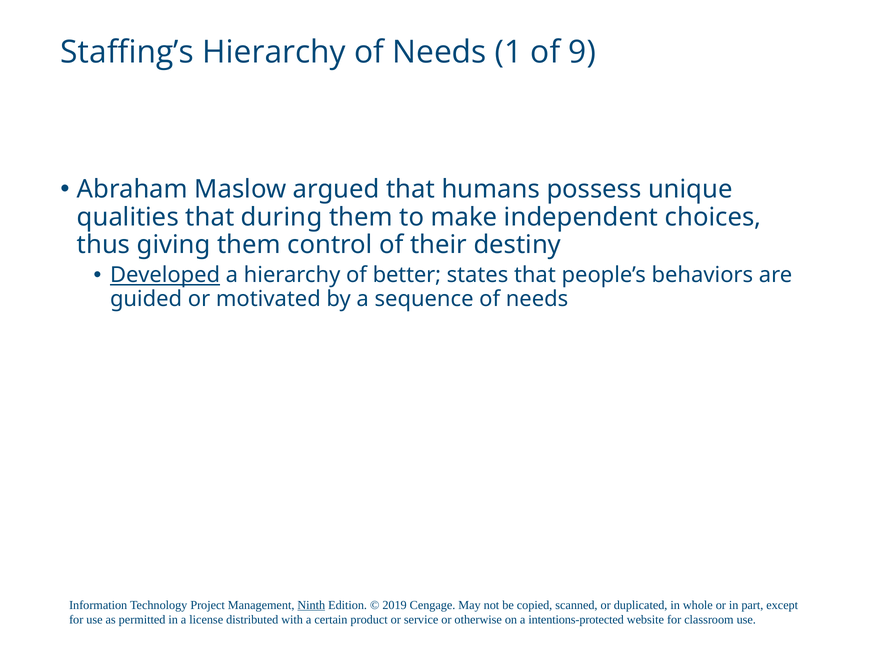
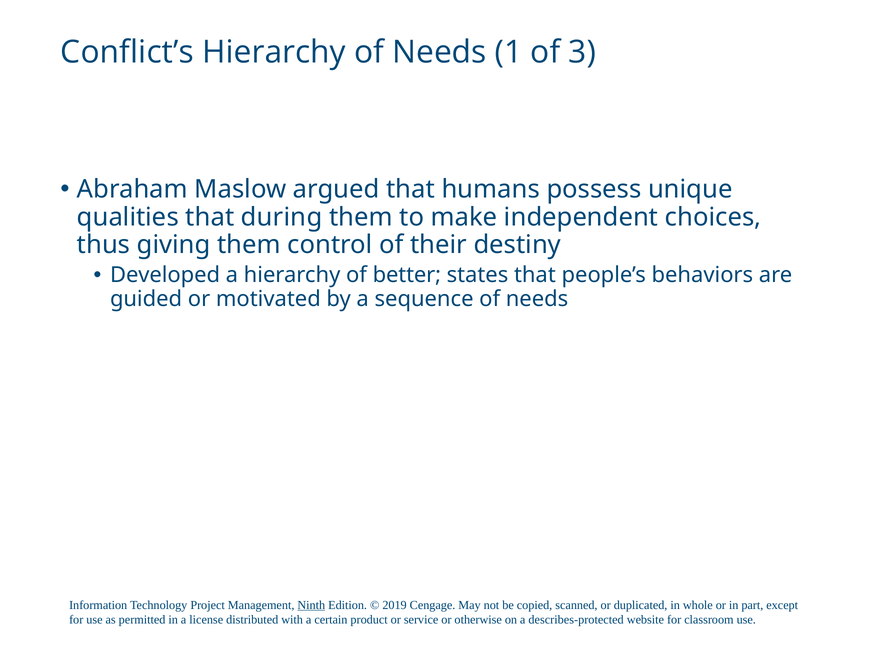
Staffing’s: Staffing’s -> Conflict’s
9: 9 -> 3
Developed underline: present -> none
intentions-protected: intentions-protected -> describes-protected
